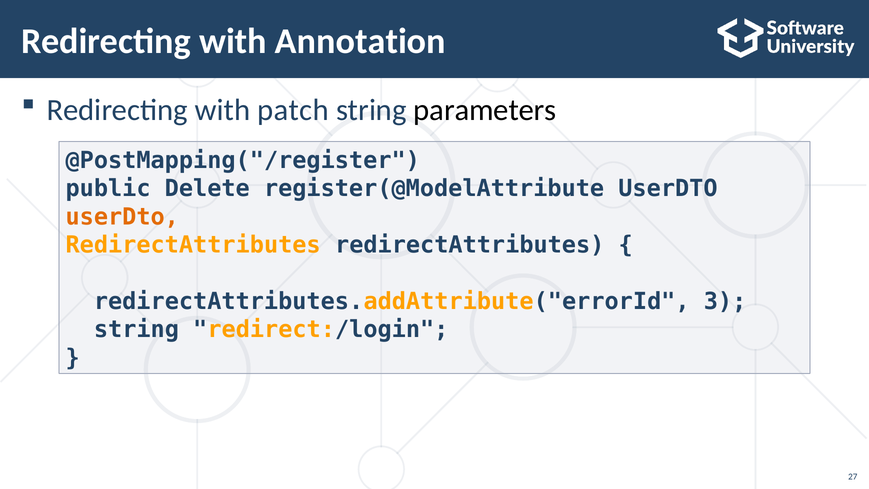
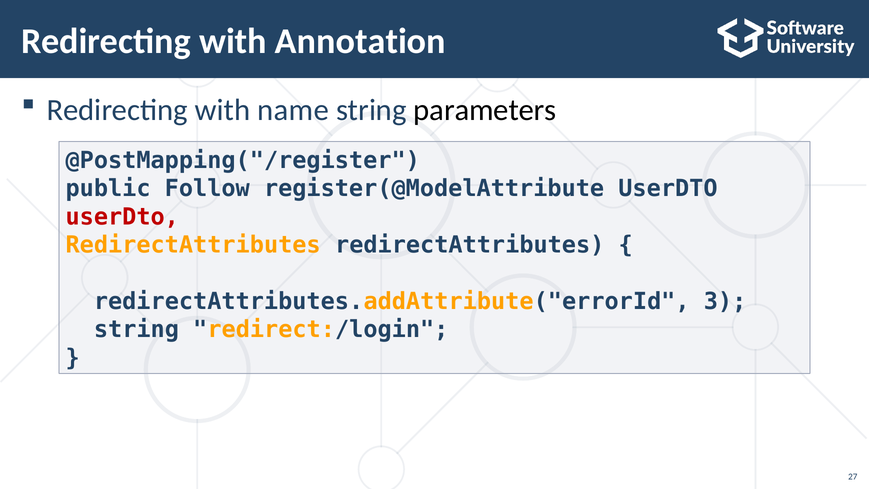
patch: patch -> name
Delete: Delete -> Follow
userDto at (122, 217) colour: orange -> red
